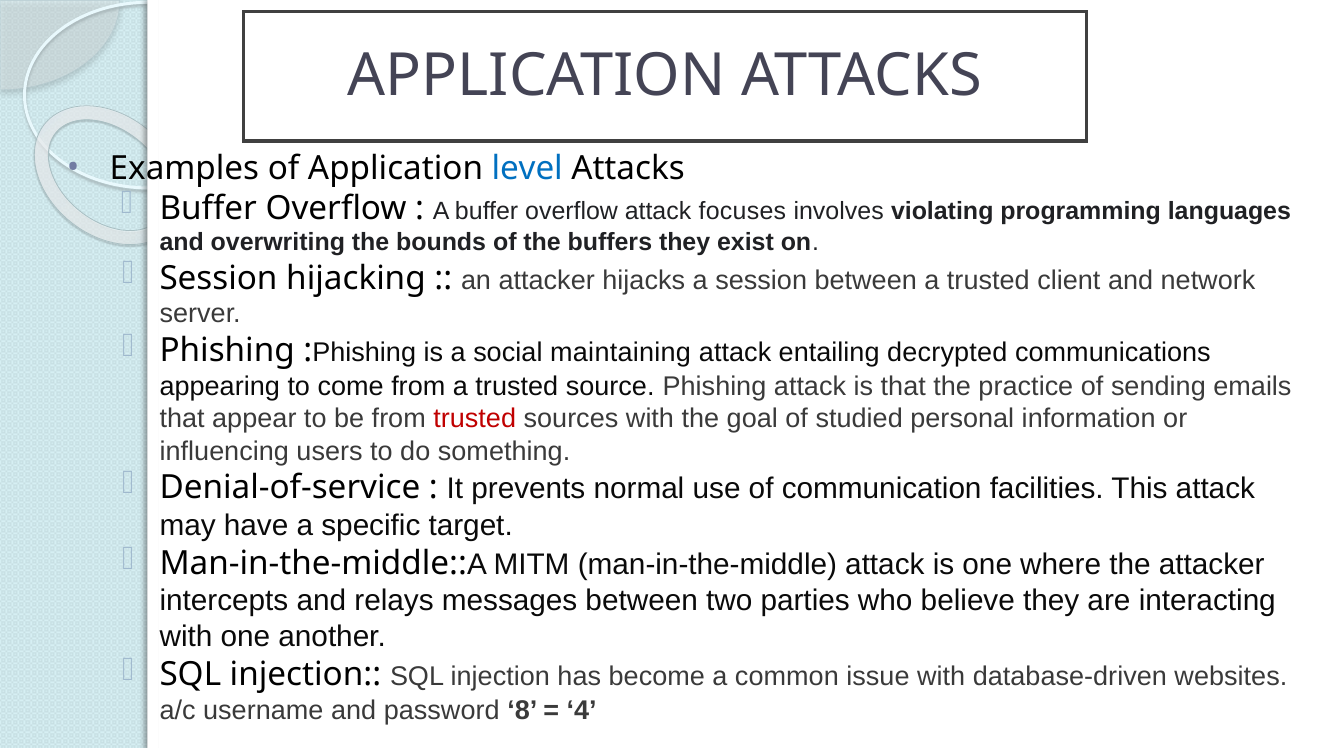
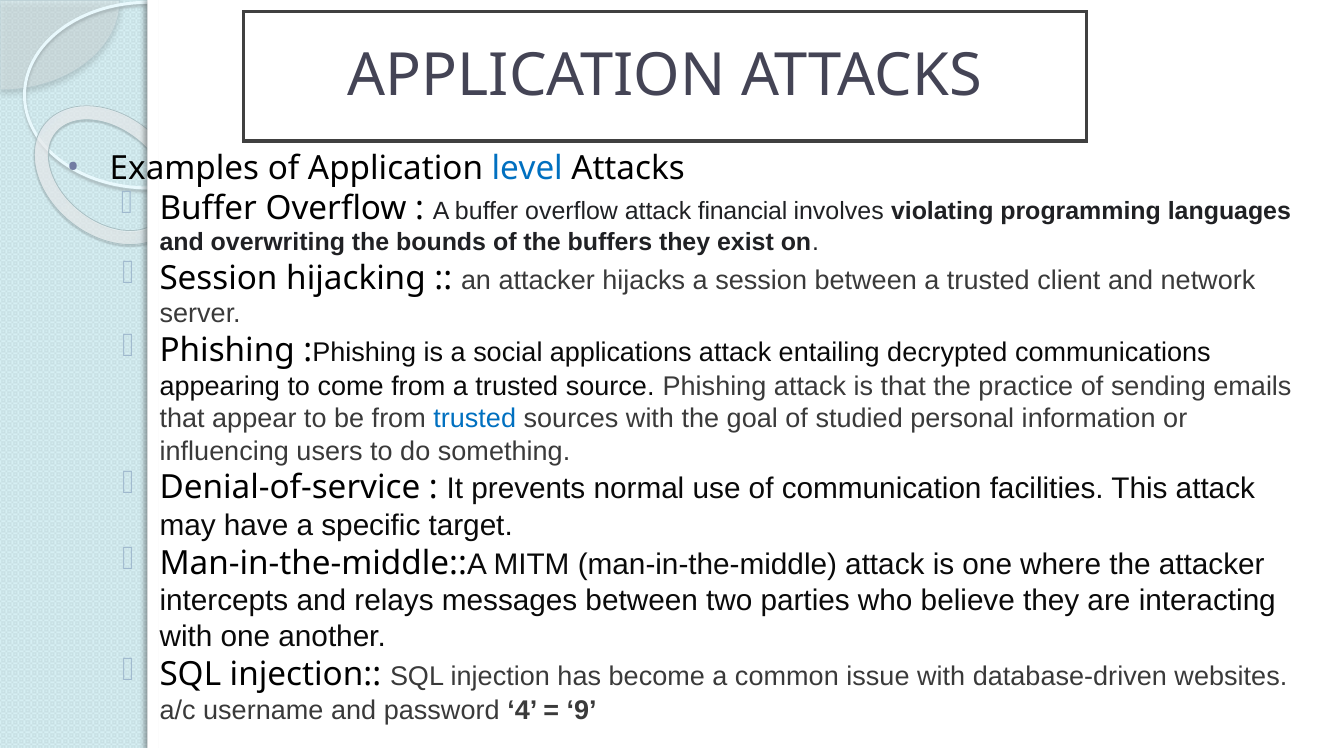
focuses: focuses -> financial
maintaining: maintaining -> applications
trusted at (475, 419) colour: red -> blue
8: 8 -> 4
4: 4 -> 9
